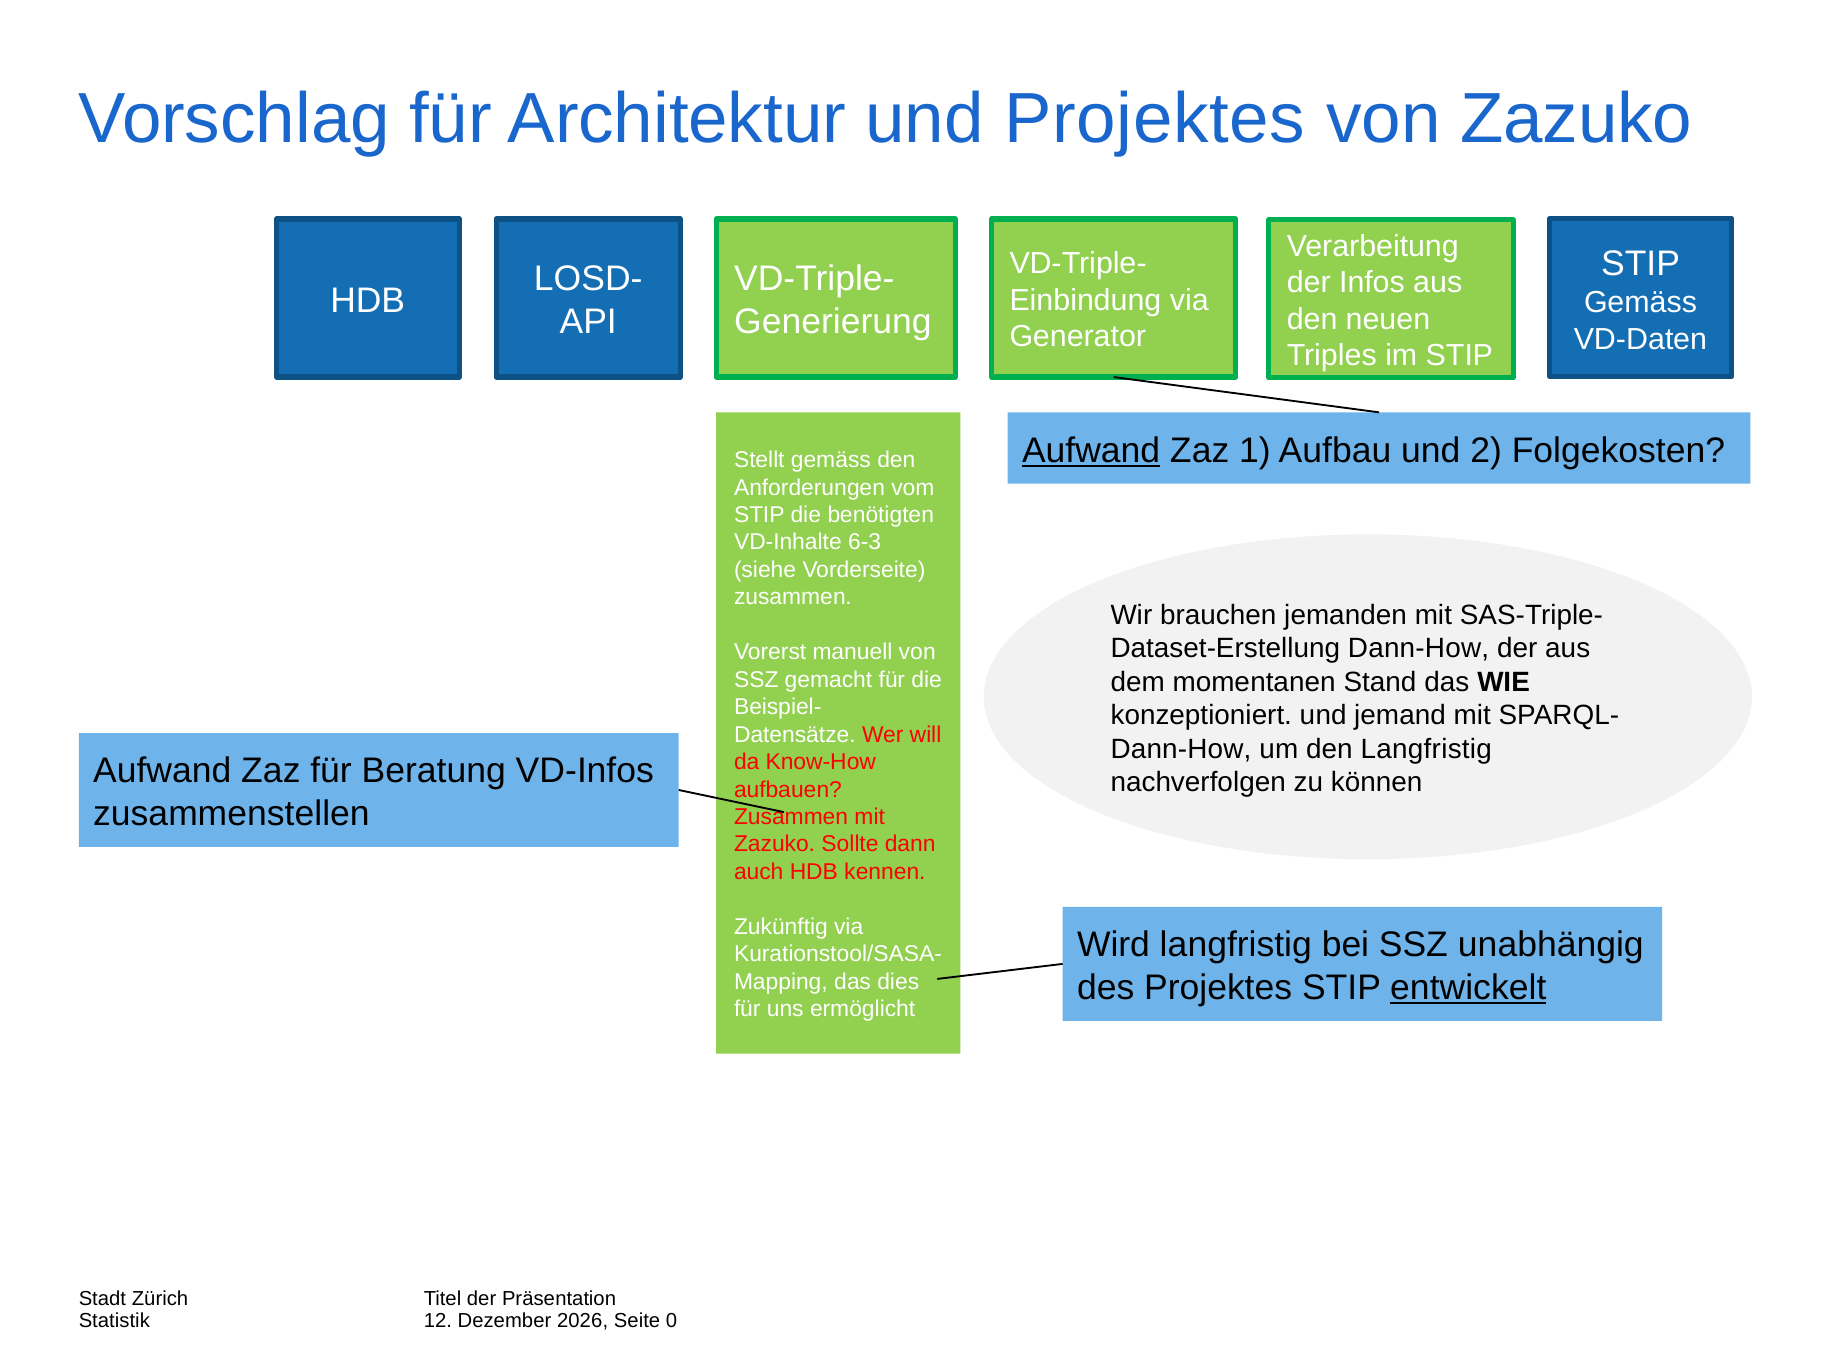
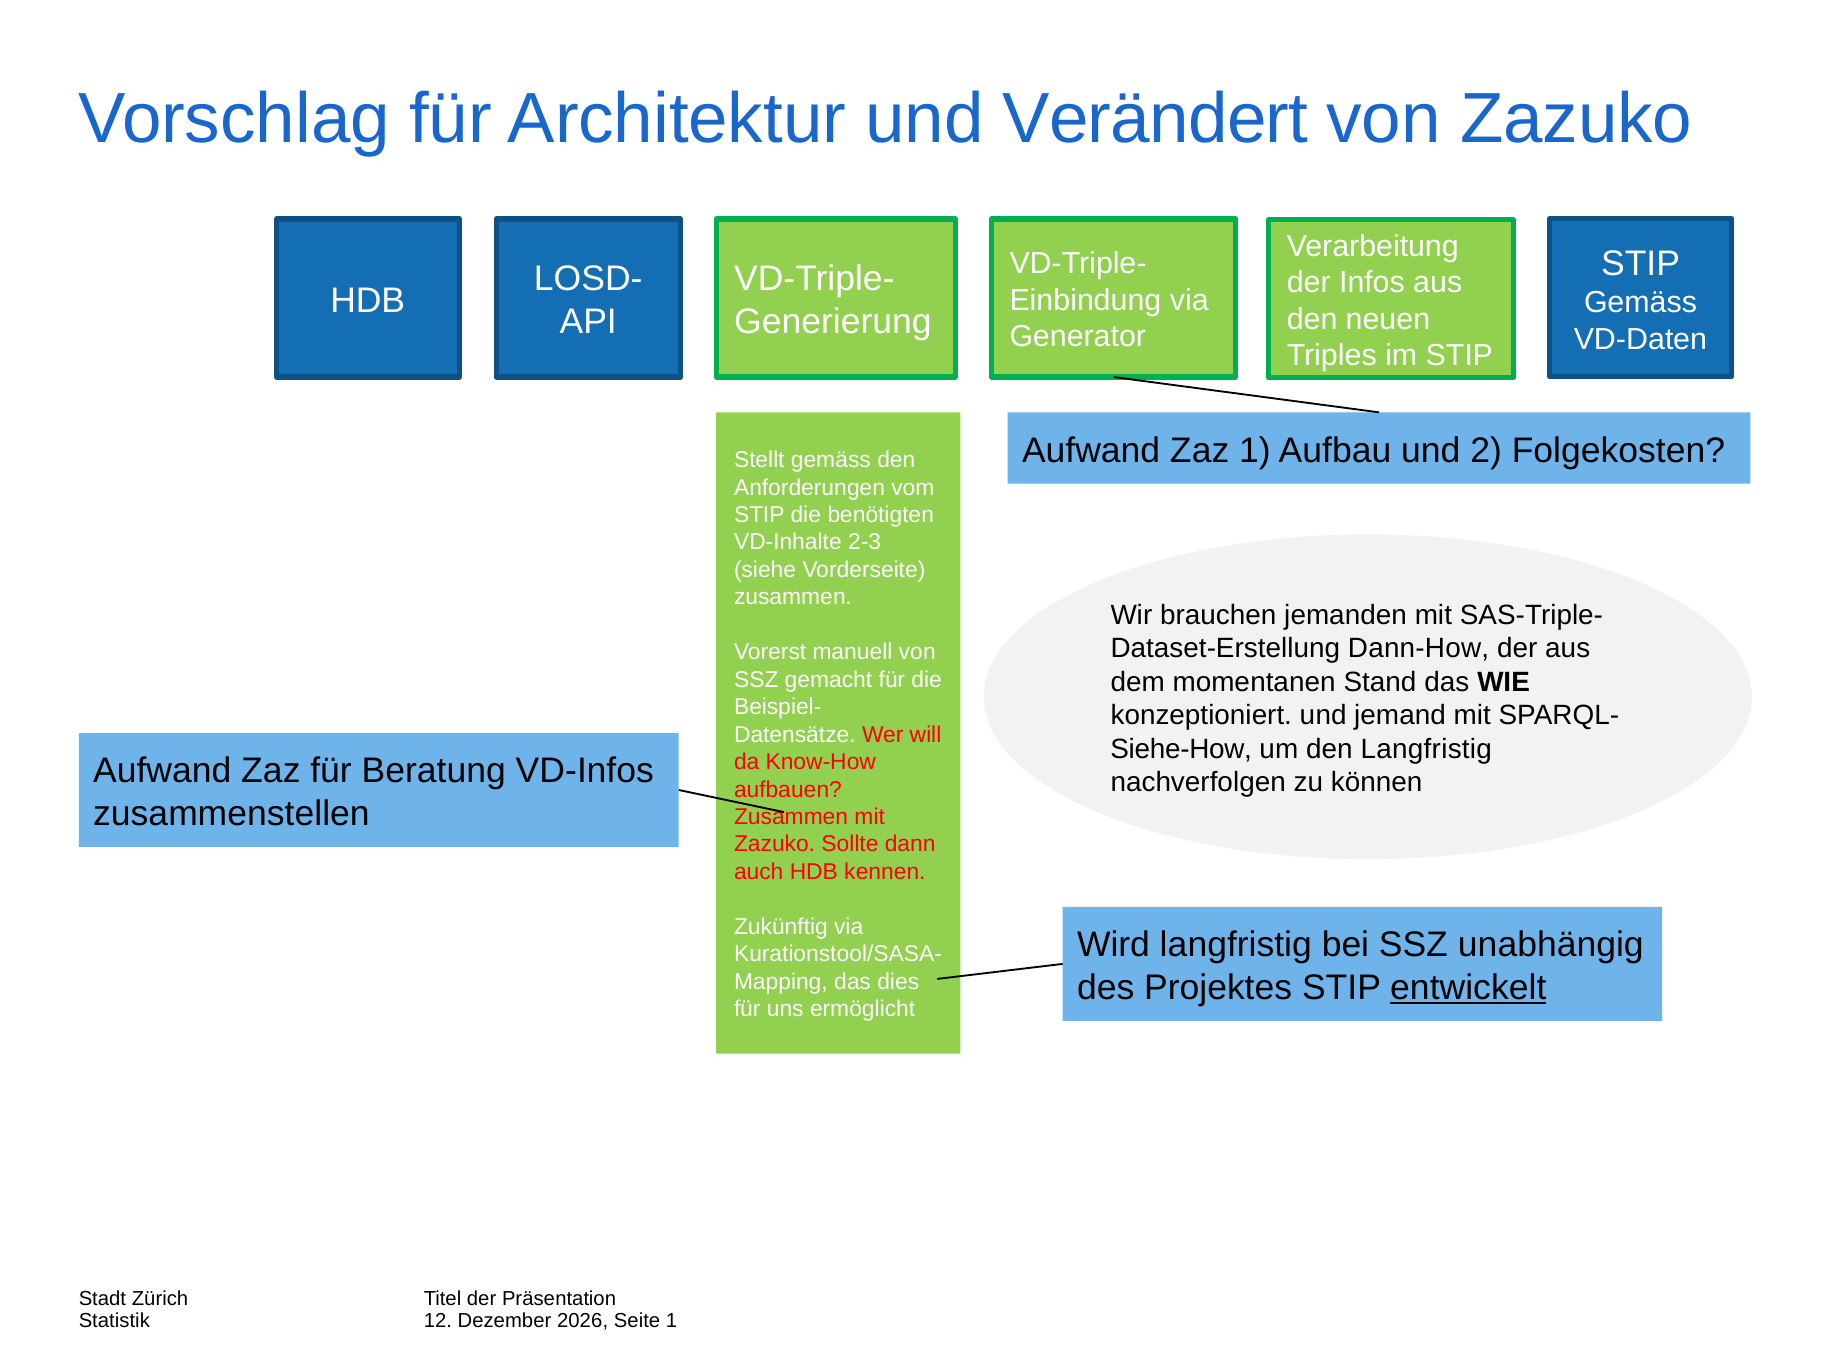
und Projektes: Projektes -> Verändert
Aufwand at (1091, 450) underline: present -> none
6-3: 6-3 -> 2-3
Dann-How at (1181, 749): Dann-How -> Siehe-How
0 at (672, 1321): 0 -> 1
